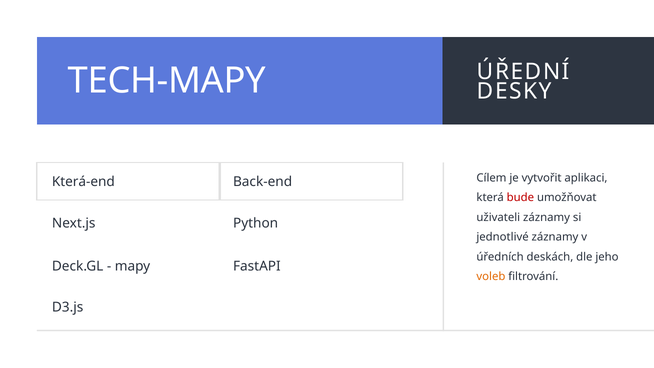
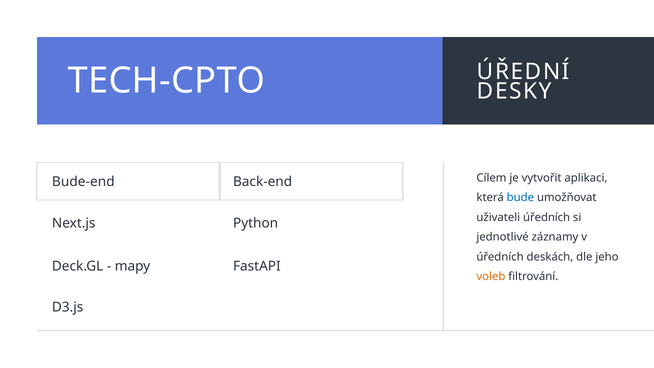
TECH-MAPY: TECH-MAPY -> TECH-CPTO
Která-end: Která-end -> Bude-end
bude colour: red -> blue
uživateli záznamy: záznamy -> úředních
